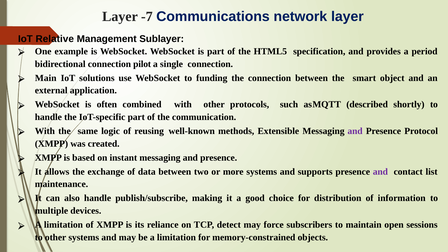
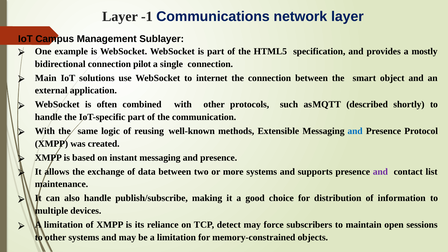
-7: -7 -> -1
Relative: Relative -> Campus
period: period -> mostly
funding: funding -> internet
and at (355, 131) colour: purple -> blue
